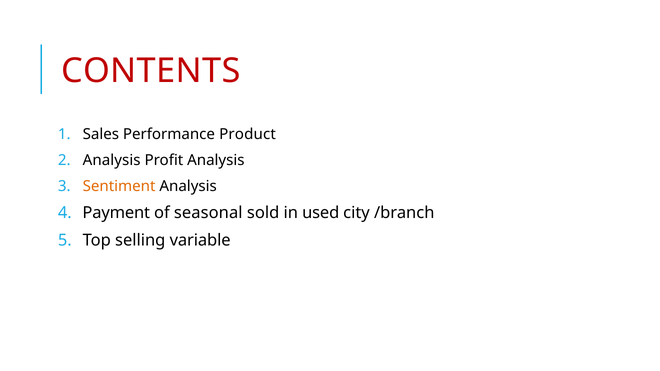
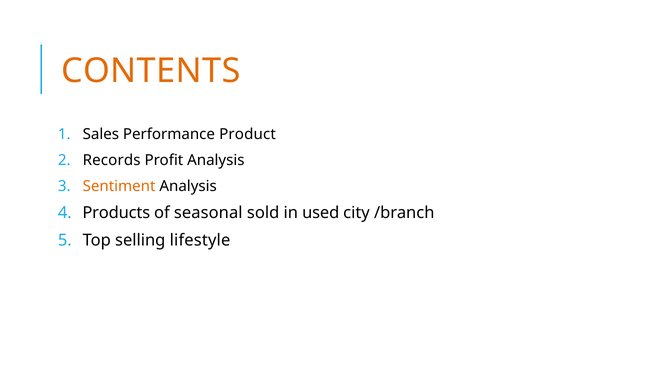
CONTENTS colour: red -> orange
Analysis at (112, 160): Analysis -> Records
Payment: Payment -> Products
variable: variable -> lifestyle
